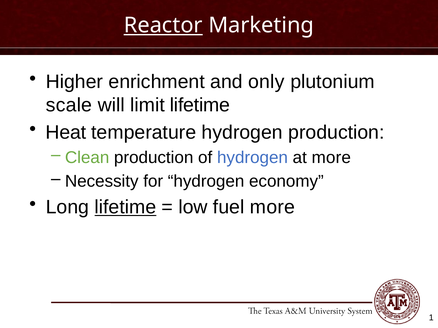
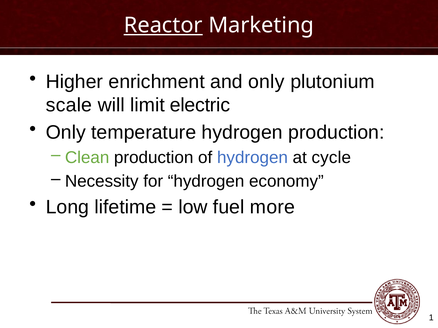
limit lifetime: lifetime -> electric
Heat at (66, 133): Heat -> Only
at more: more -> cycle
lifetime at (125, 207) underline: present -> none
